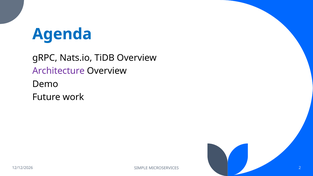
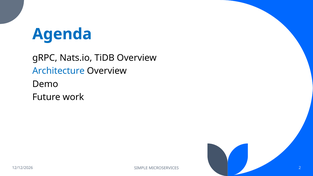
Architecture colour: purple -> blue
